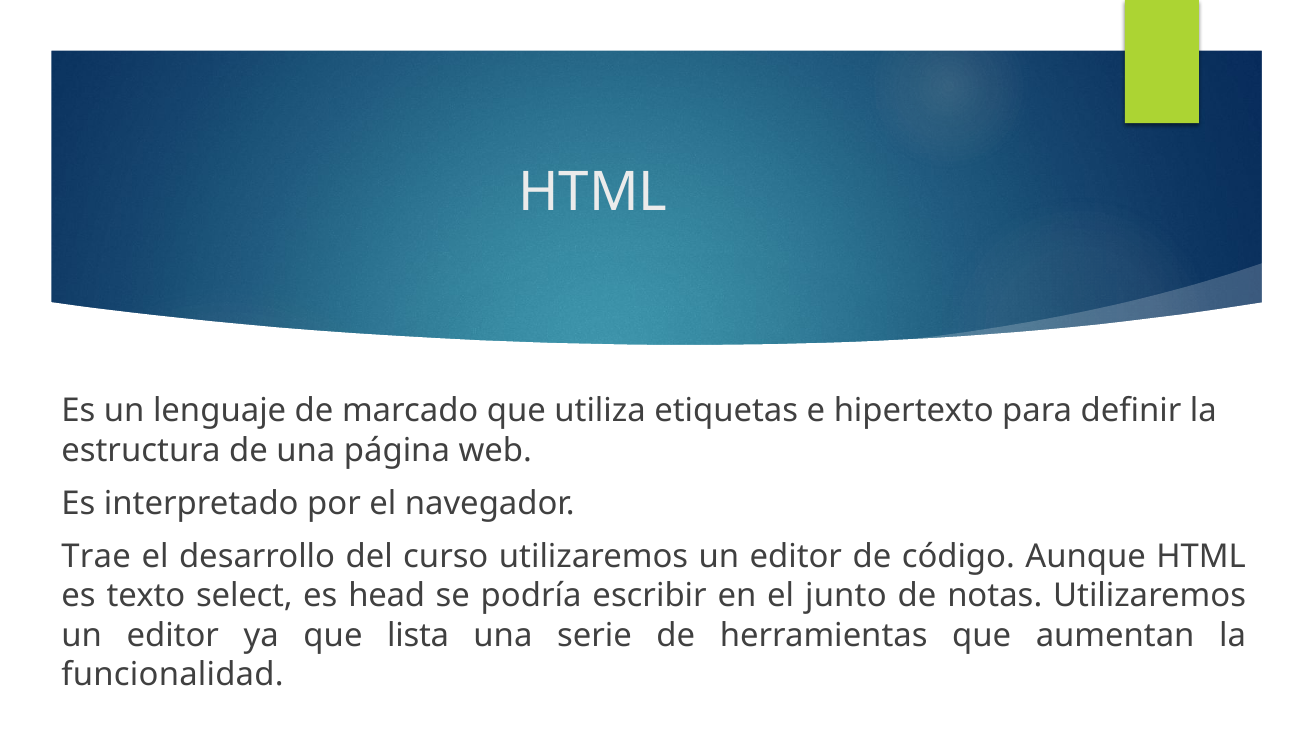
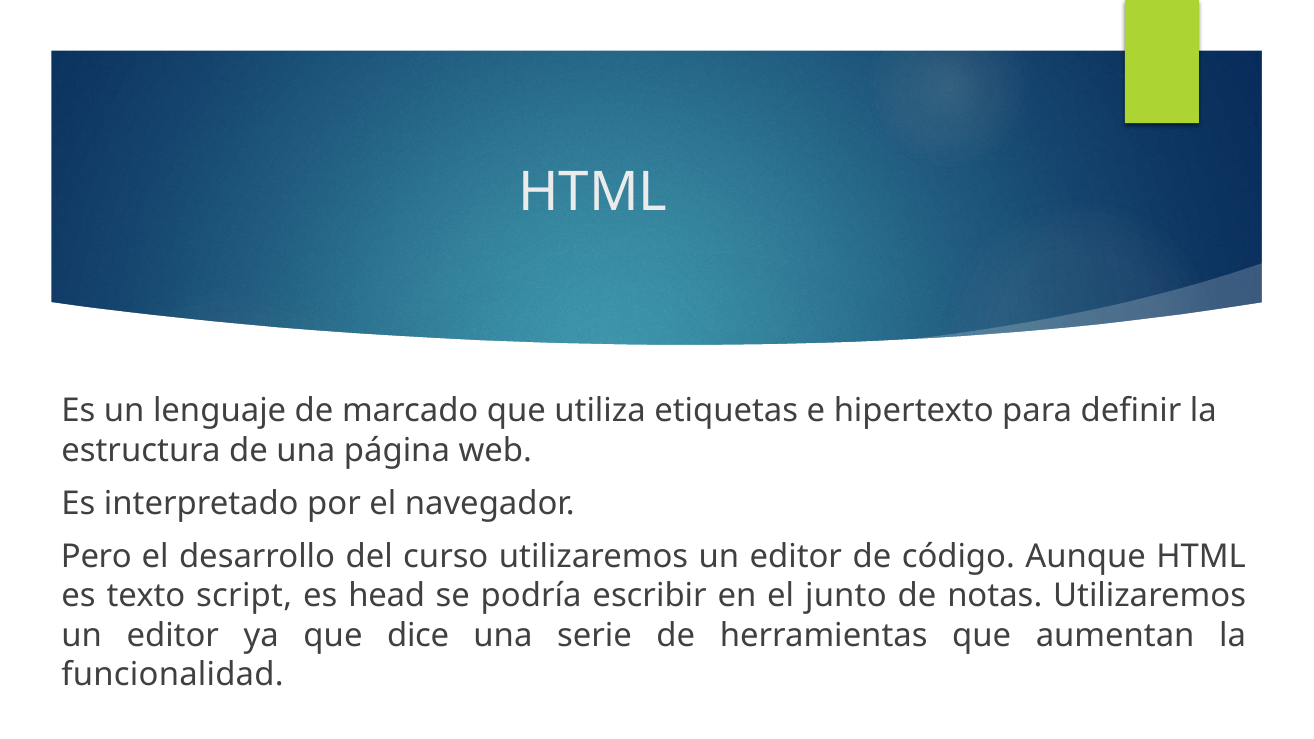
Trae: Trae -> Pero
select: select -> script
lista: lista -> dice
